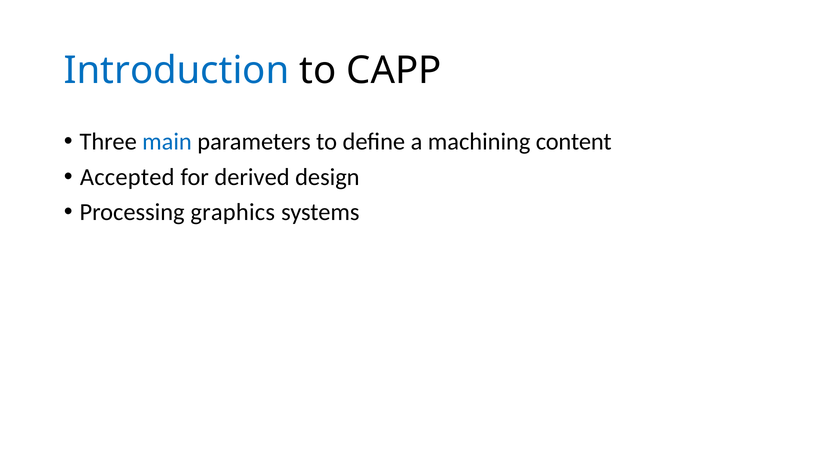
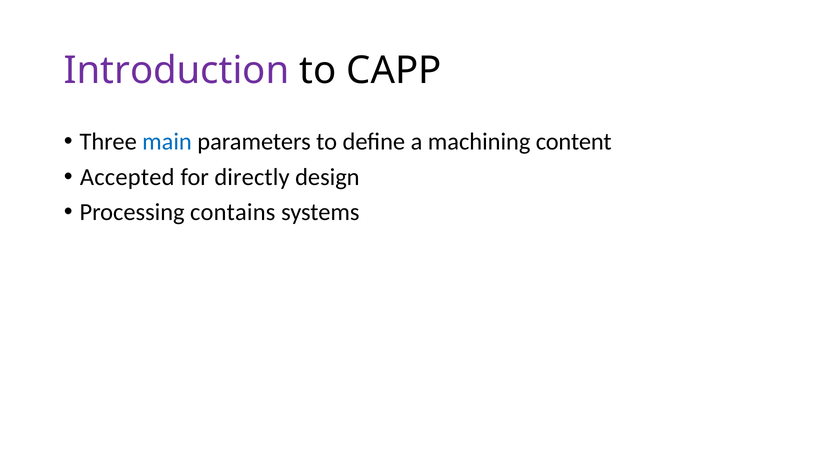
Introduction colour: blue -> purple
derived: derived -> directly
graphics: graphics -> contains
